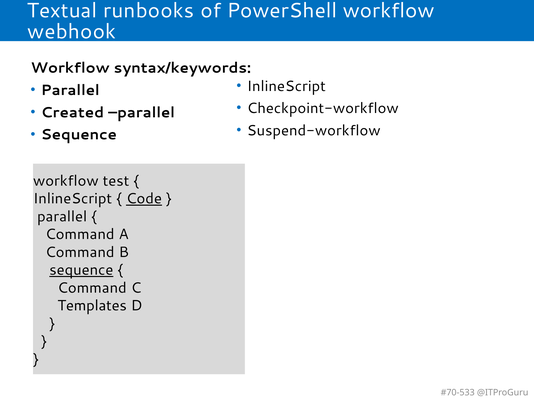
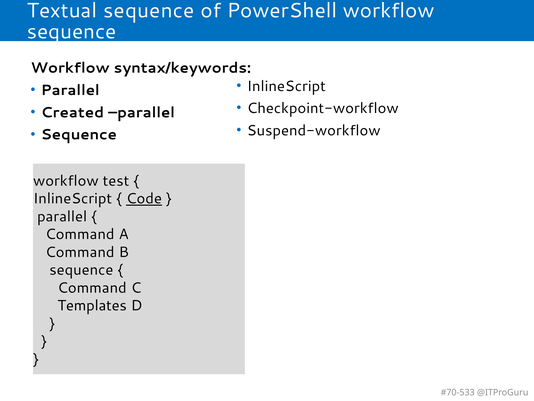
Textual runbooks: runbooks -> sequence
webhook at (72, 32): webhook -> sequence
sequence at (81, 270) underline: present -> none
